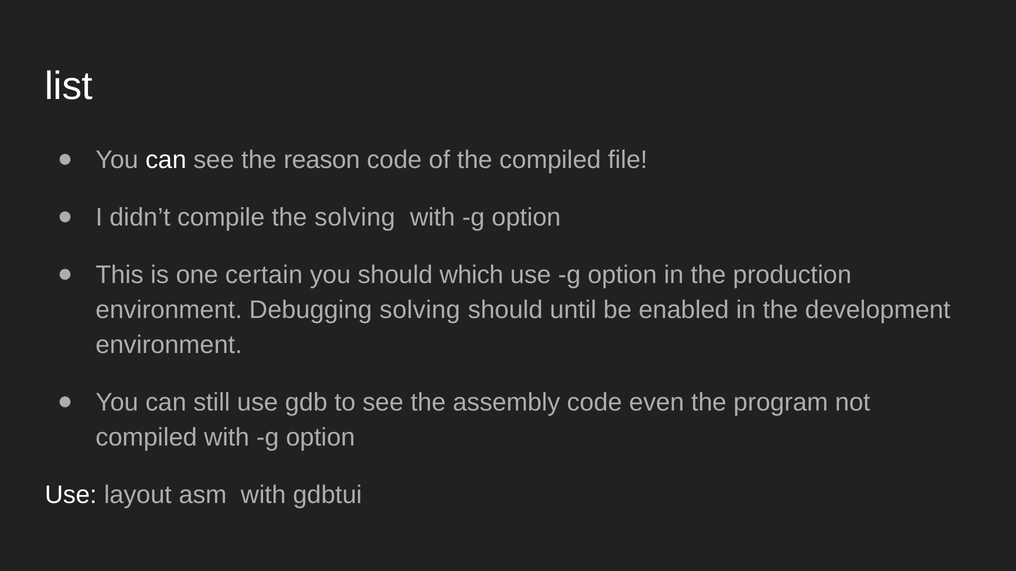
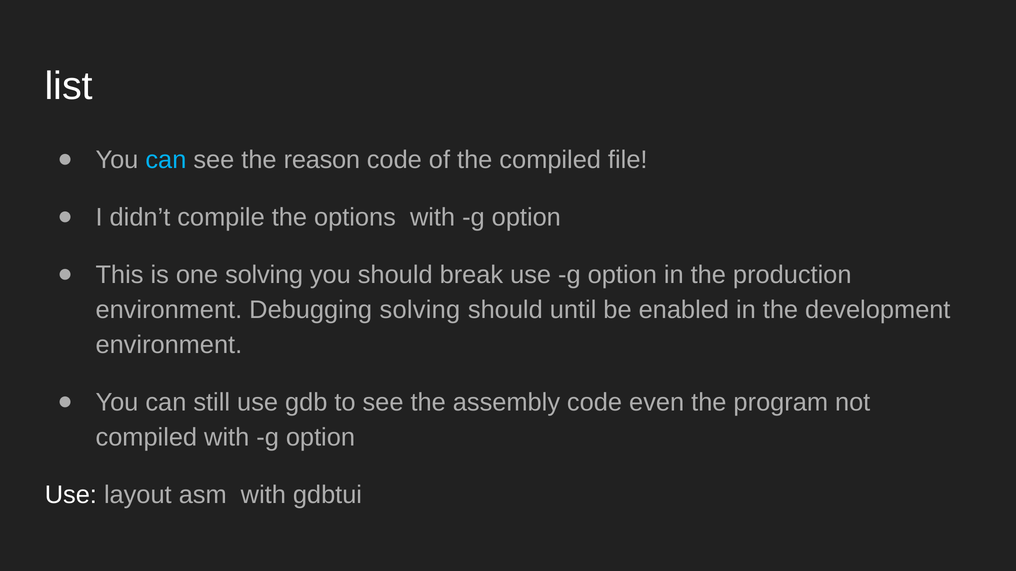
can at (166, 160) colour: white -> light blue
the solving: solving -> options
one certain: certain -> solving
which: which -> break
